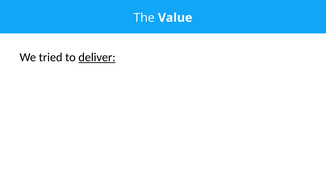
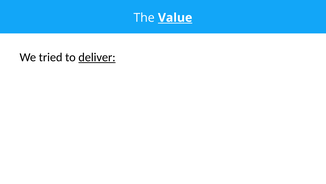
Value underline: none -> present
